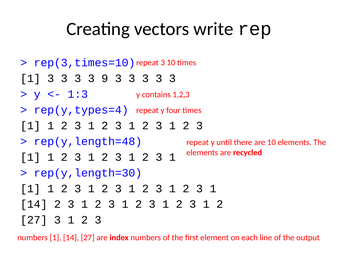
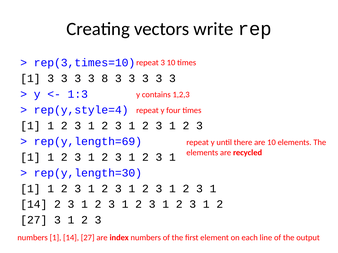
9: 9 -> 8
rep(y,types=4: rep(y,types=4 -> rep(y,style=4
rep(y,length=48: rep(y,length=48 -> rep(y,length=69
